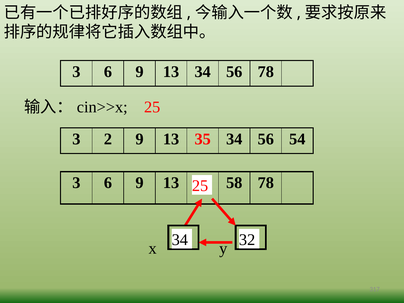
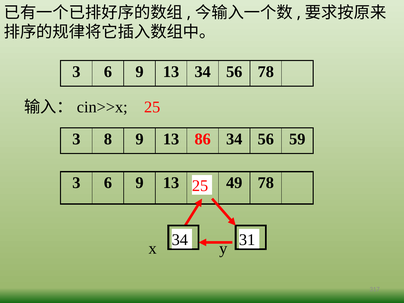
2: 2 -> 8
35: 35 -> 86
54: 54 -> 59
58: 58 -> 49
32: 32 -> 31
